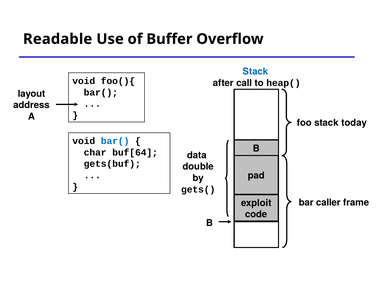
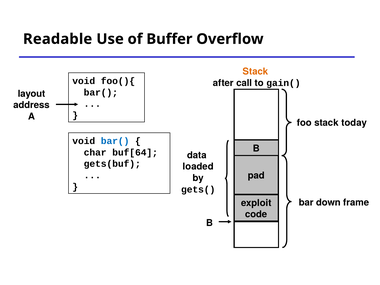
Stack at (255, 72) colour: blue -> orange
heap(: heap( -> gain(
double: double -> loaded
caller: caller -> down
